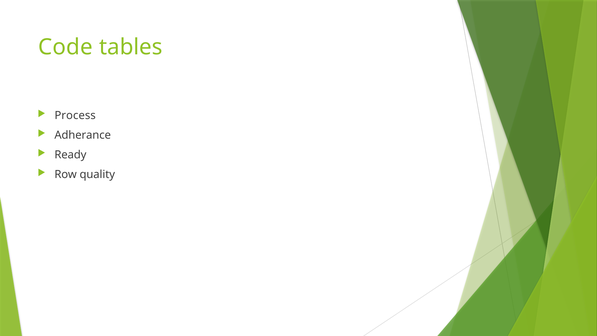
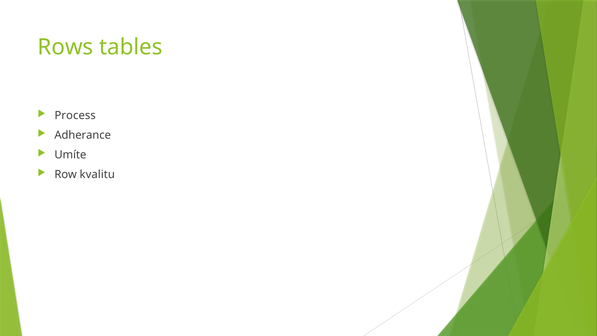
Code: Code -> Rows
Ready: Ready -> Umíte
quality: quality -> kvalitu
